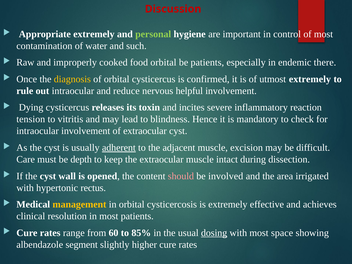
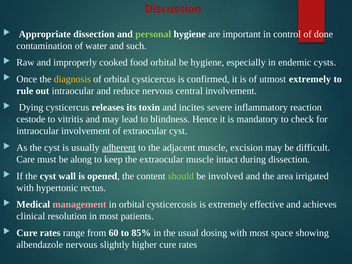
Appropriate extremely: extremely -> dissection
of most: most -> done
be patients: patients -> hygiene
there: there -> cysts
helpful: helpful -> central
tension: tension -> cestode
depth: depth -> along
should colour: pink -> light green
management colour: yellow -> pink
dosing underline: present -> none
albendazole segment: segment -> nervous
